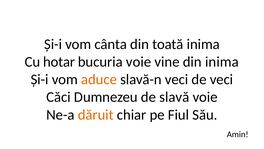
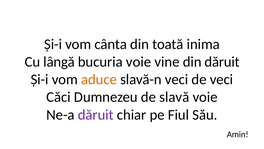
hotar: hotar -> lângă
din inima: inima -> dăruit
dăruit at (96, 114) colour: orange -> purple
